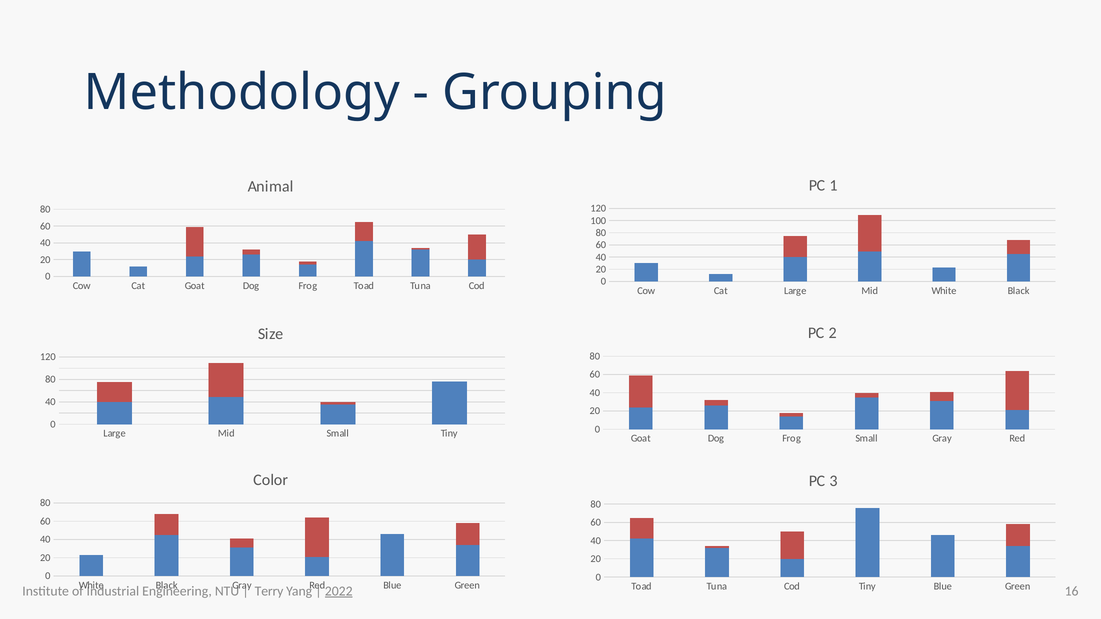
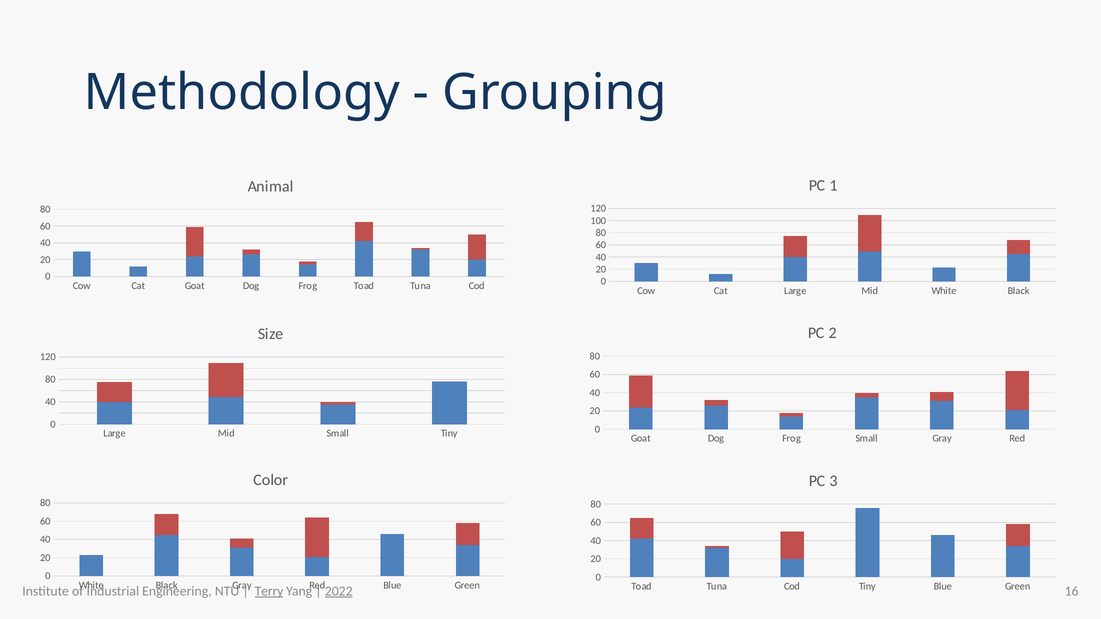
Terry underline: none -> present
